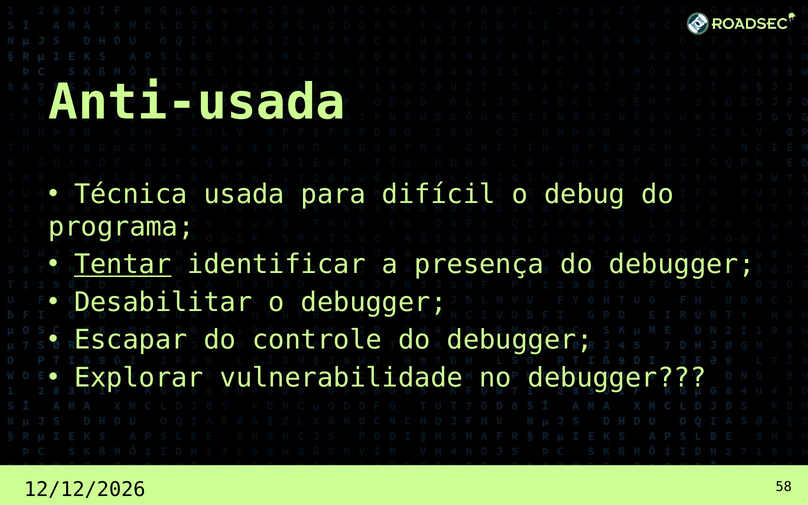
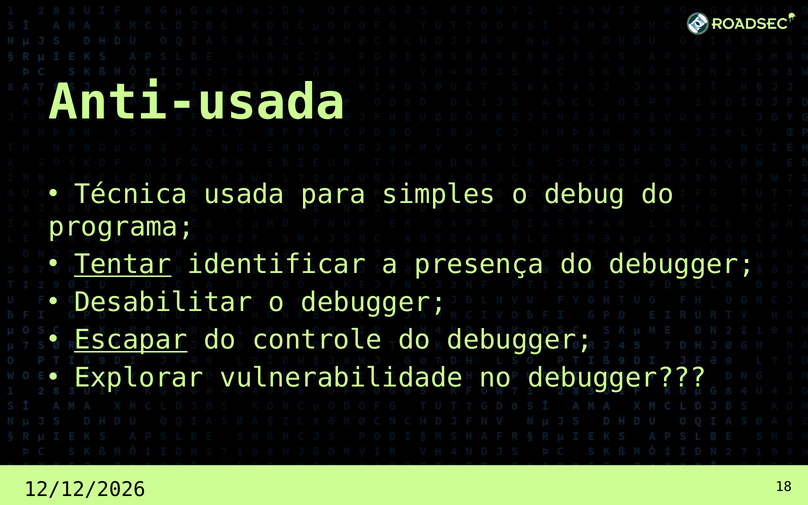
difícil: difícil -> simples
Escapar underline: none -> present
58: 58 -> 18
